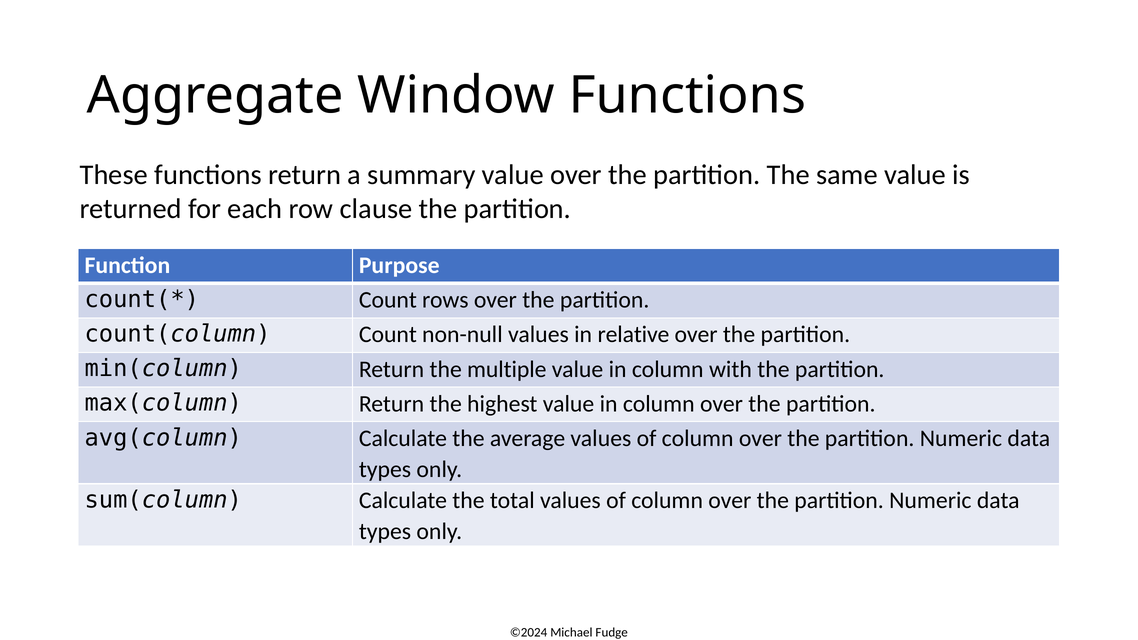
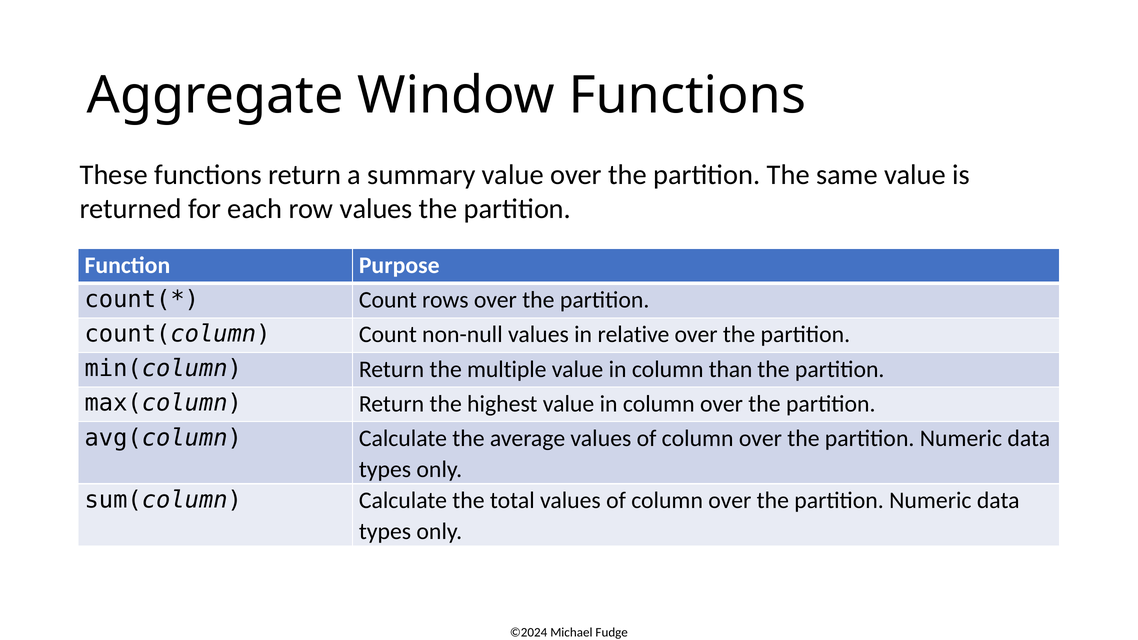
row clause: clause -> values
with: with -> than
